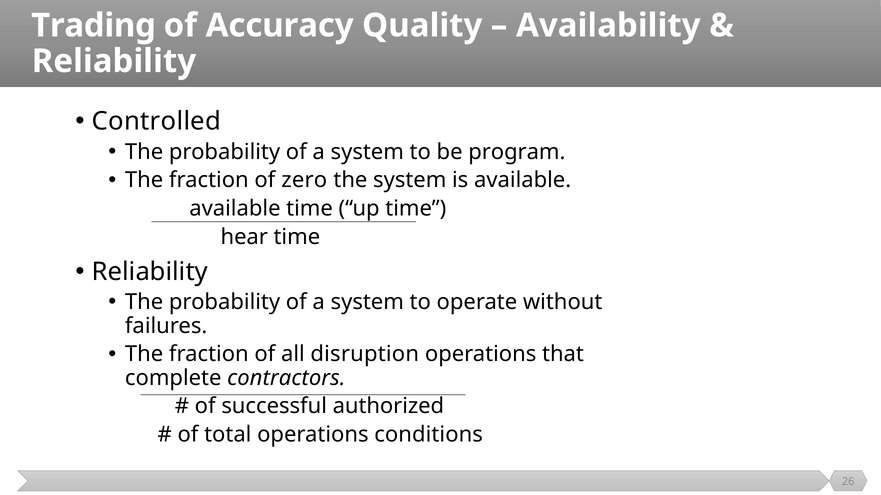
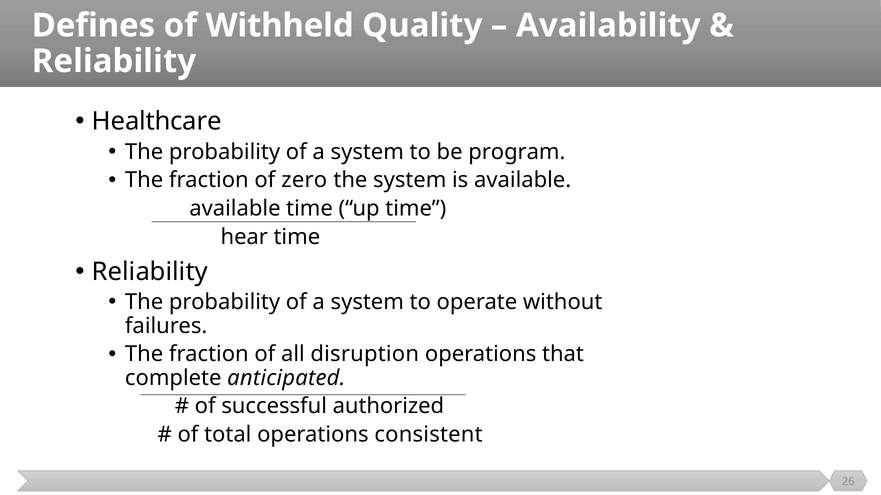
Trading: Trading -> Defines
Accuracy: Accuracy -> Withheld
Controlled: Controlled -> Healthcare
contractors: contractors -> anticipated
conditions: conditions -> consistent
